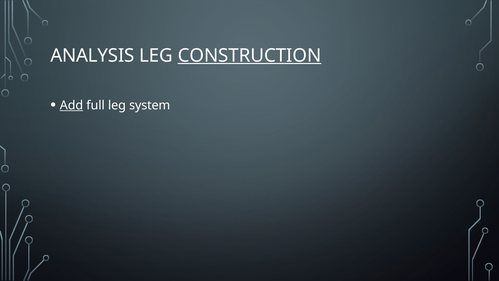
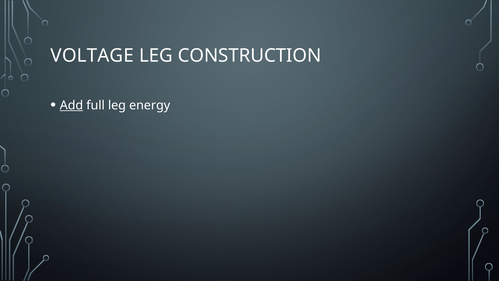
ANALYSIS: ANALYSIS -> VOLTAGE
CONSTRUCTION underline: present -> none
system: system -> energy
